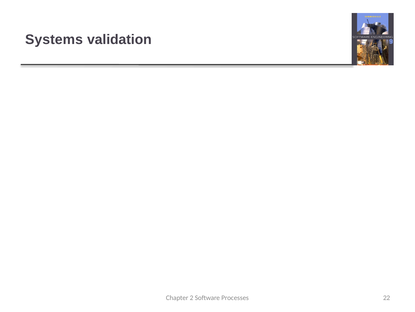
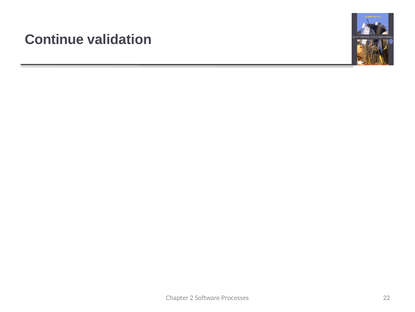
Systems: Systems -> Continue
